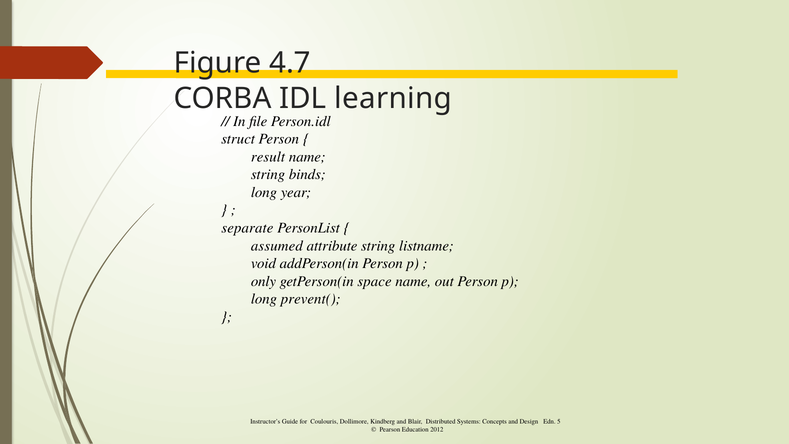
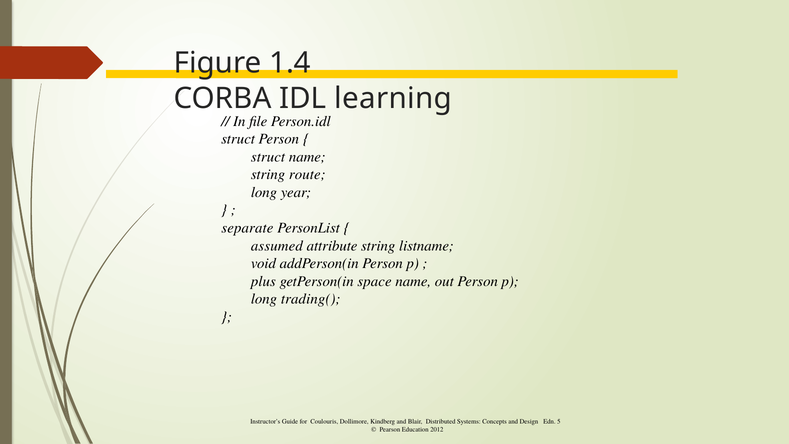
4.7: 4.7 -> 1.4
result at (268, 157): result -> struct
binds: binds -> route
only: only -> plus
prevent(: prevent( -> trading(
